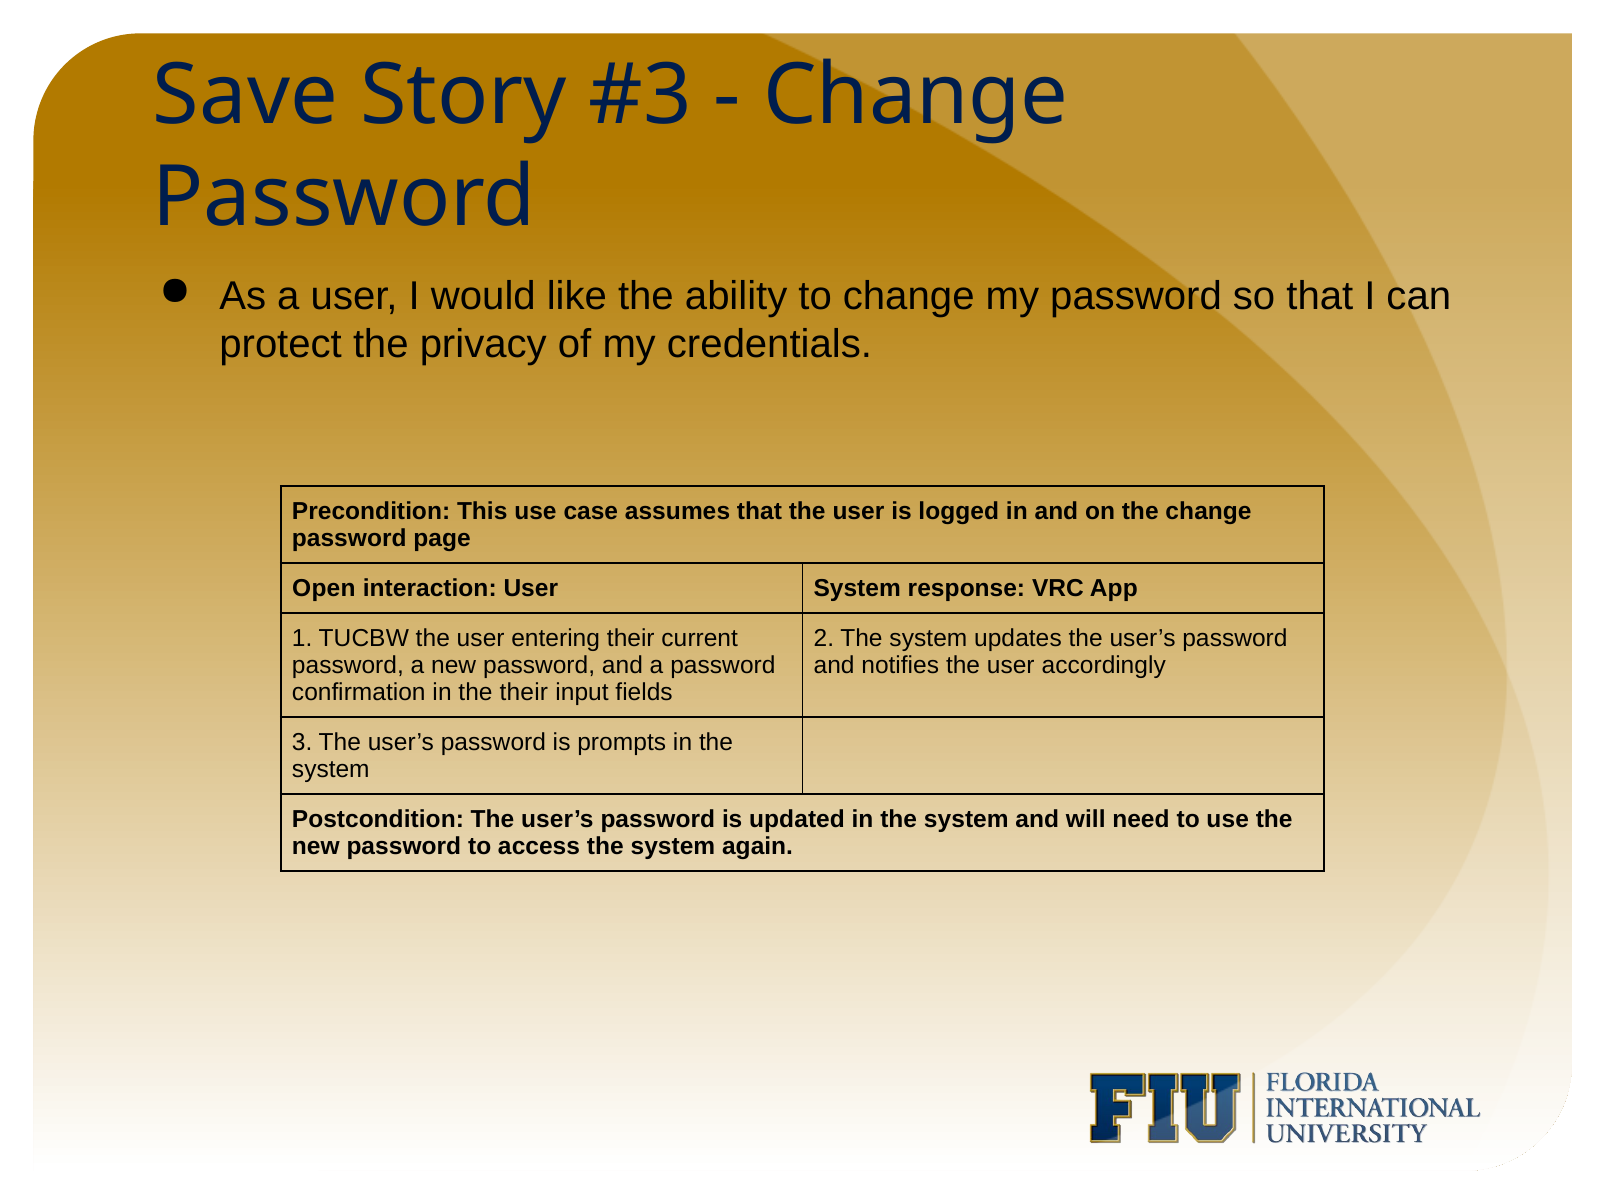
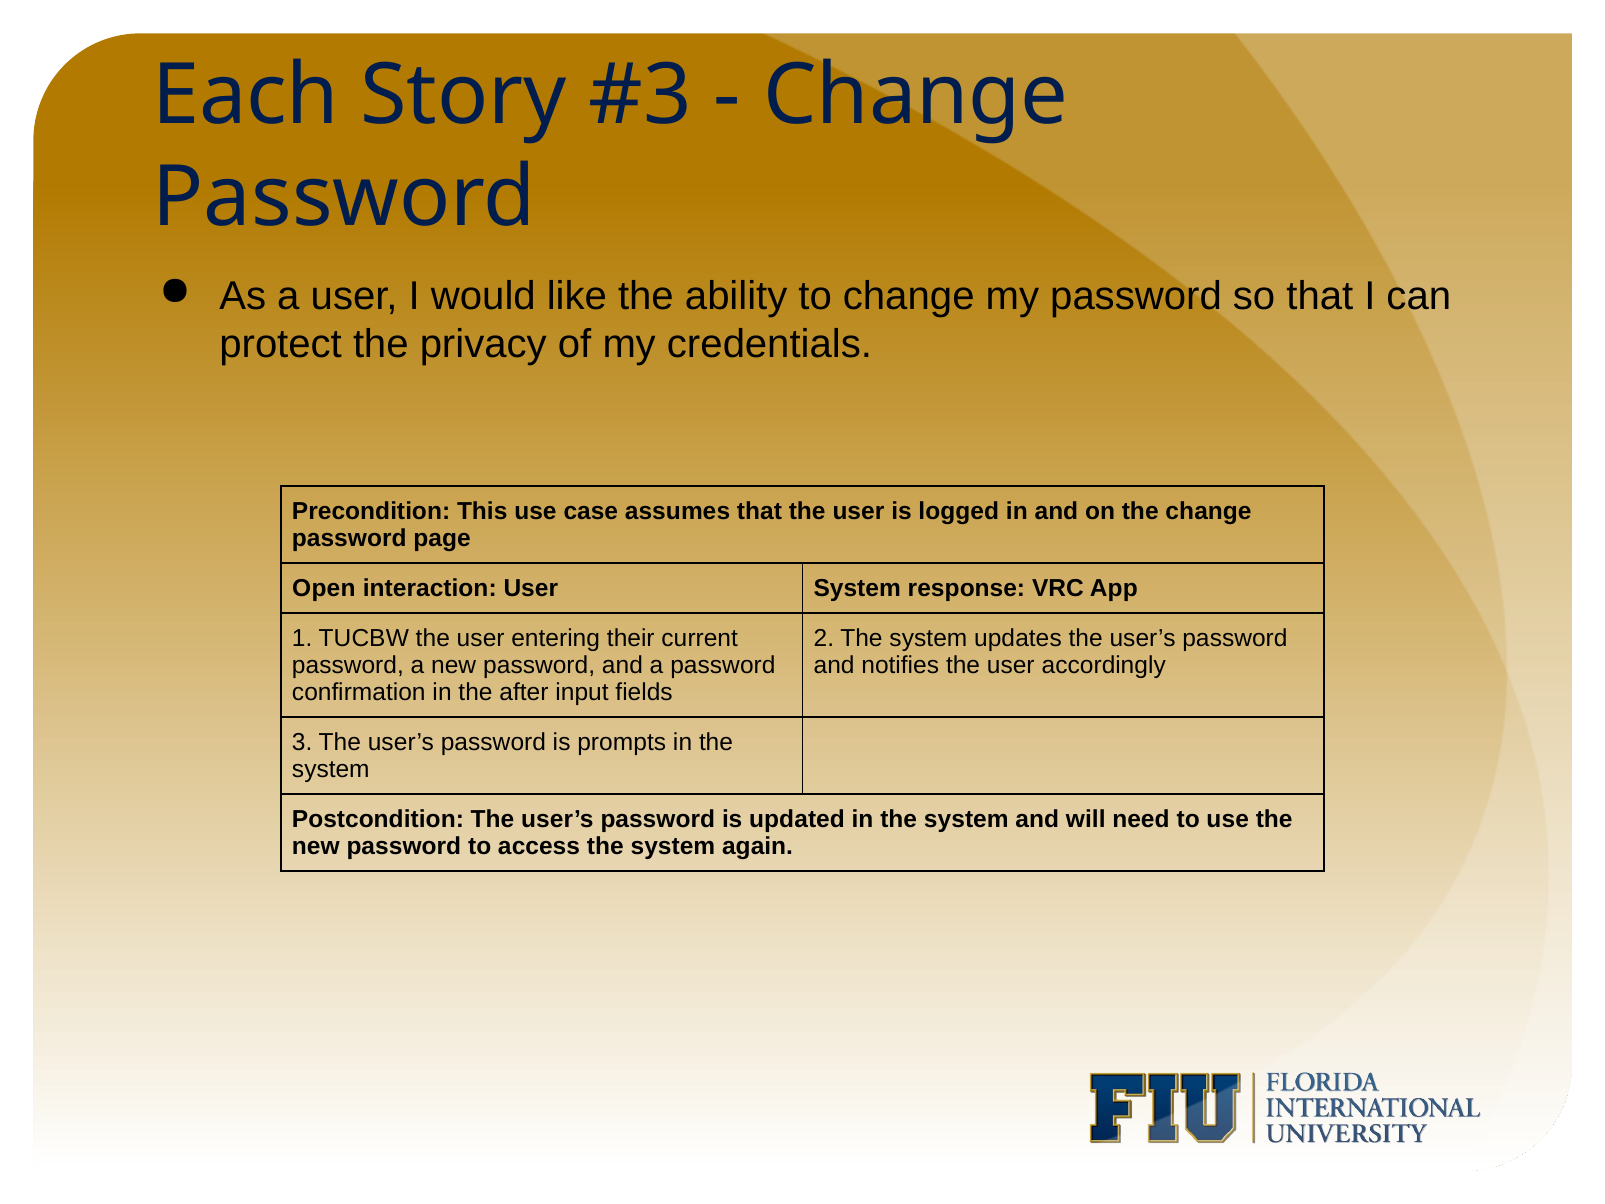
Save: Save -> Each
the their: their -> after
